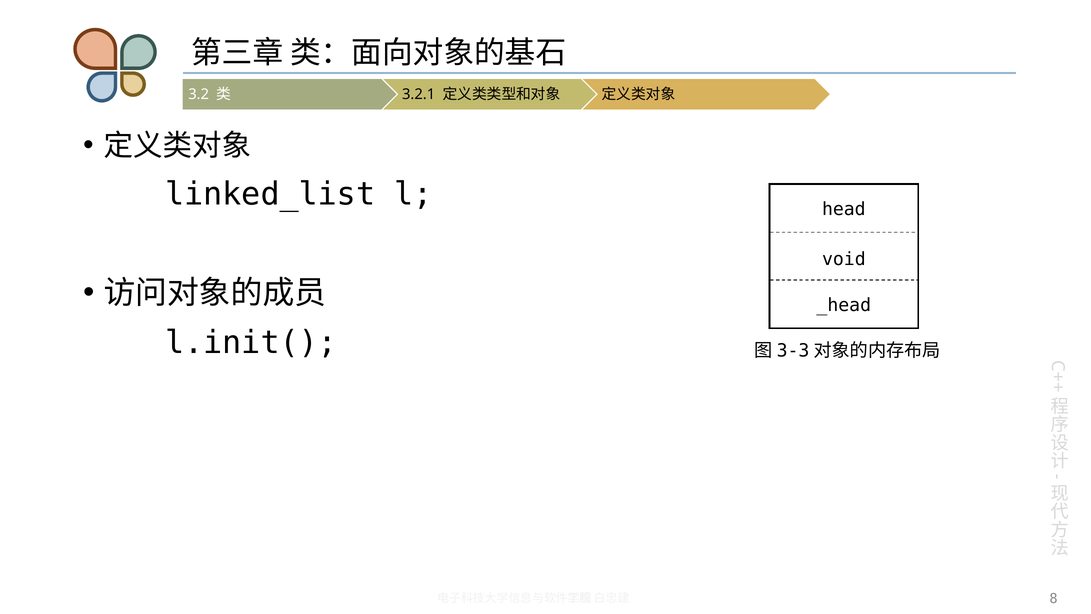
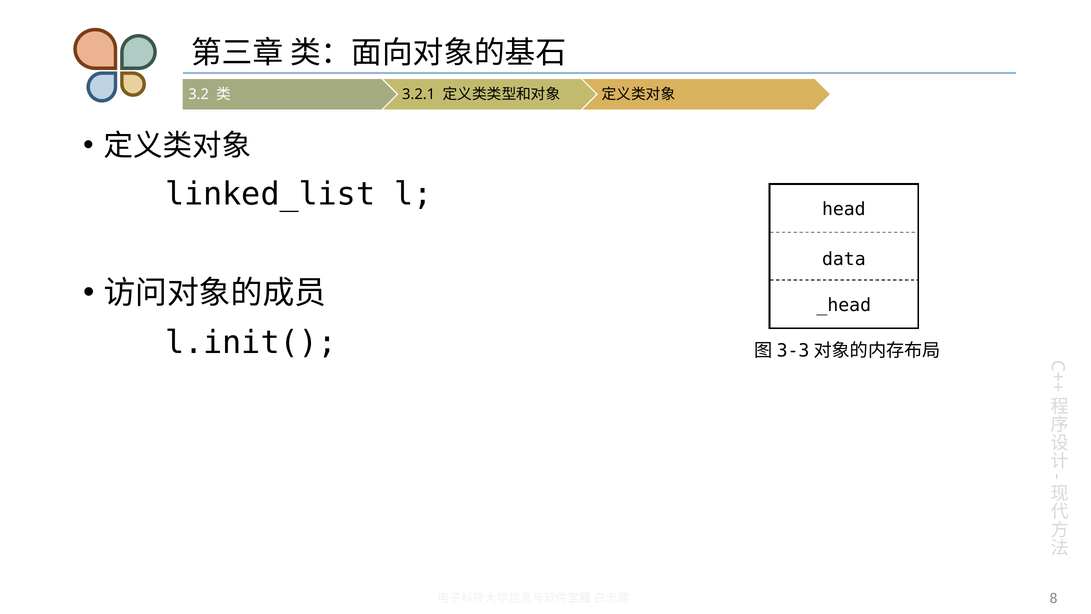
void: void -> data
